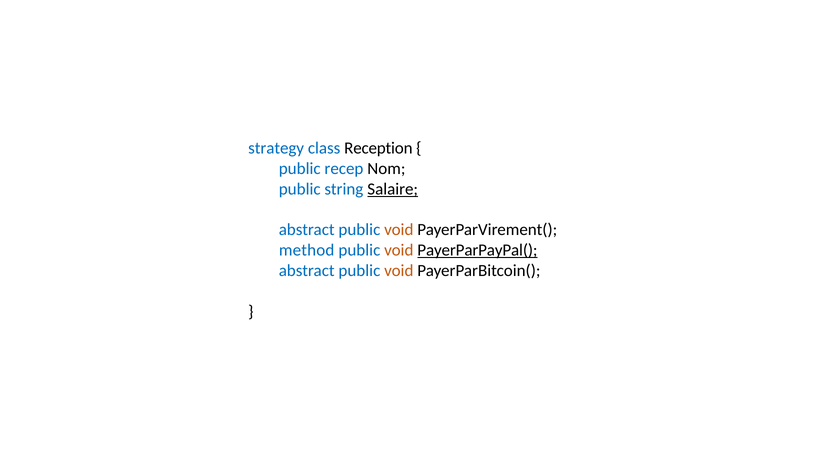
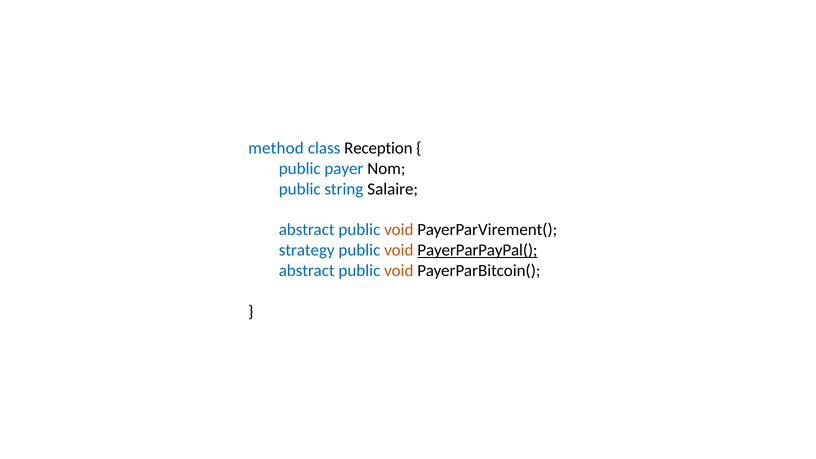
strategy: strategy -> method
recep: recep -> payer
Salaire underline: present -> none
method: method -> strategy
